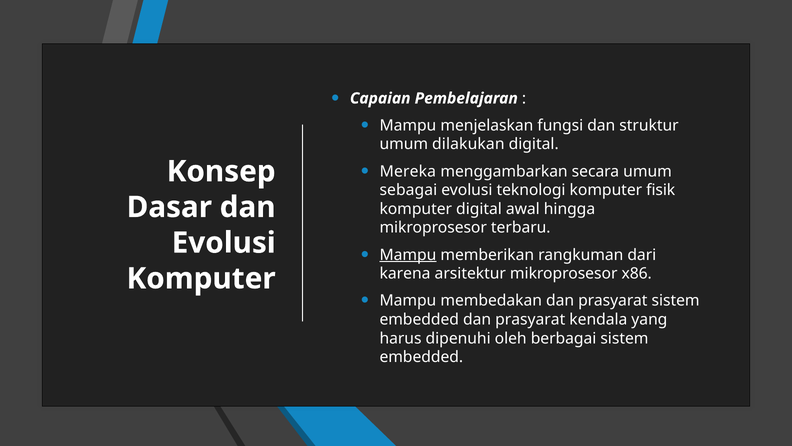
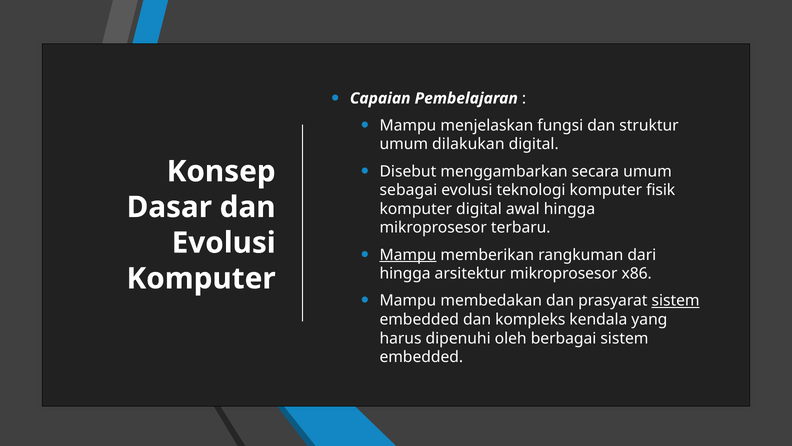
Mereka: Mereka -> Disebut
karena at (405, 273): karena -> hingga
sistem at (676, 300) underline: none -> present
embedded dan prasyarat: prasyarat -> kompleks
